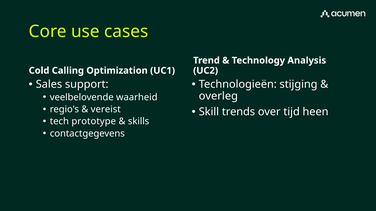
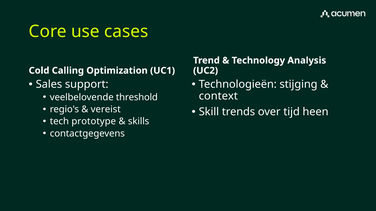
waarheid: waarheid -> threshold
overleg: overleg -> context
